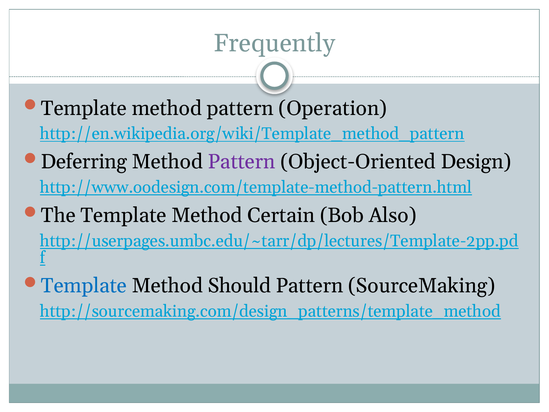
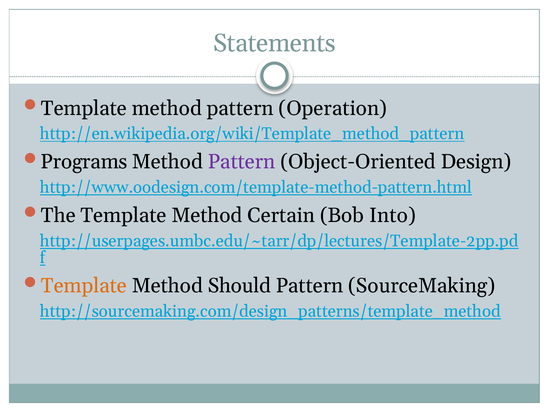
Frequently: Frequently -> Statements
Deferring: Deferring -> Programs
Also: Also -> Into
Template at (84, 286) colour: blue -> orange
